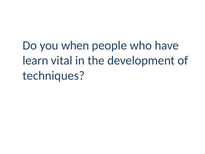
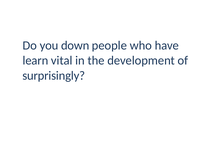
when: when -> down
techniques: techniques -> surprisingly
